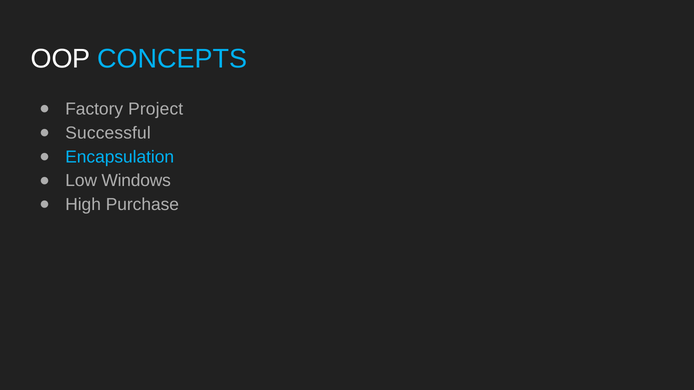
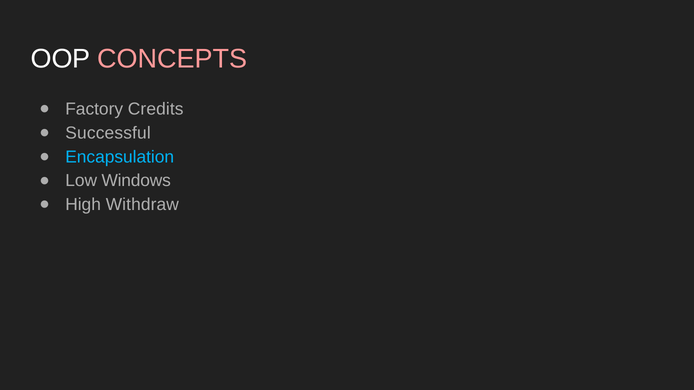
CONCEPTS colour: light blue -> pink
Project: Project -> Credits
Purchase: Purchase -> Withdraw
